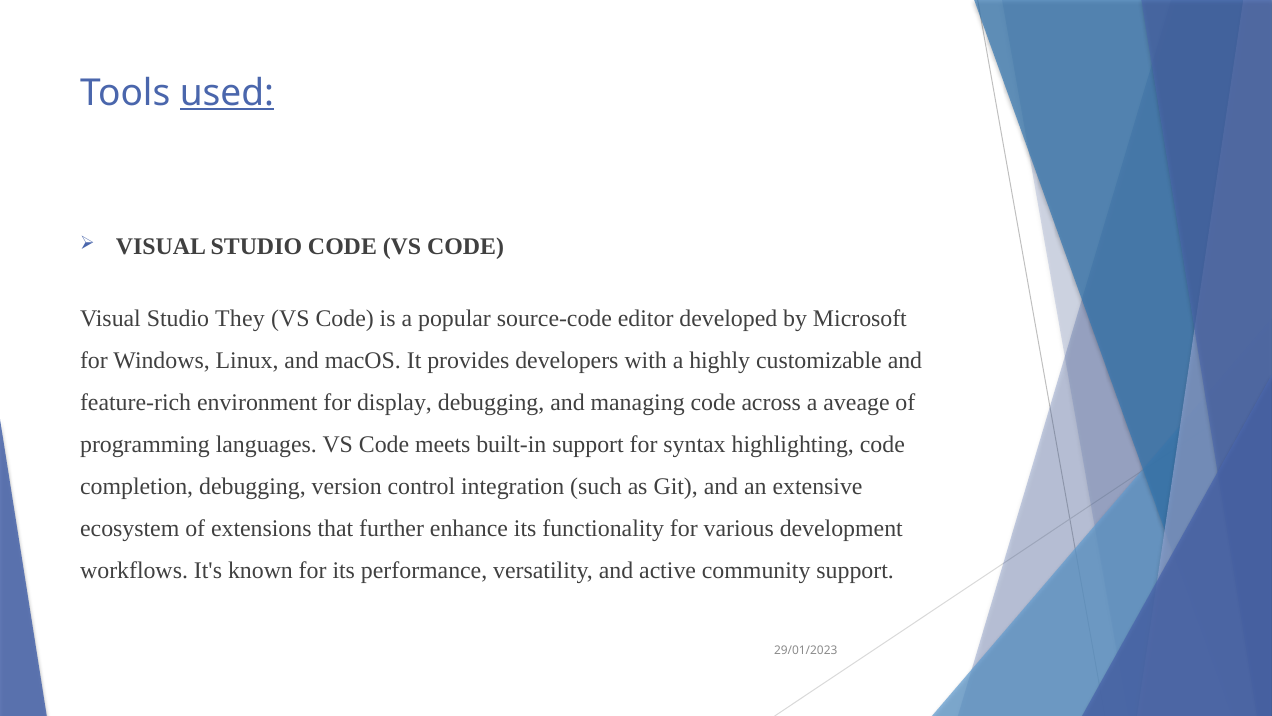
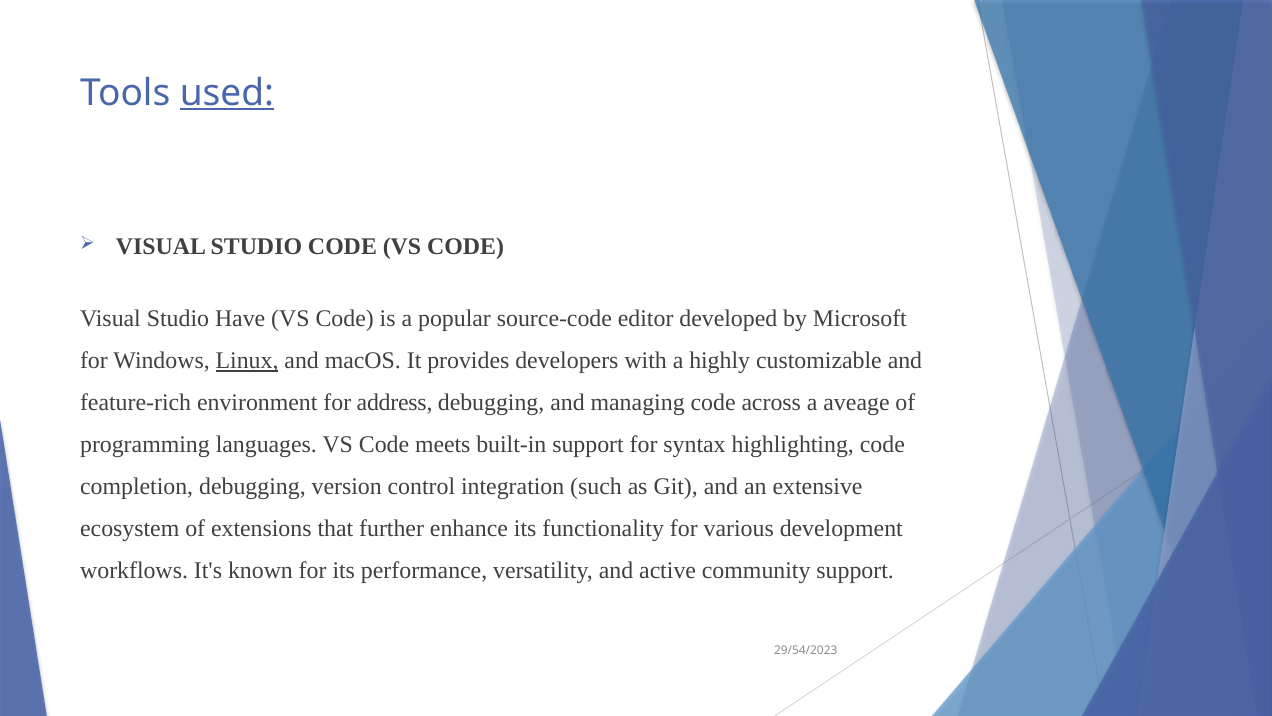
They: They -> Have
Linux underline: none -> present
display: display -> address
29/01/2023: 29/01/2023 -> 29/54/2023
